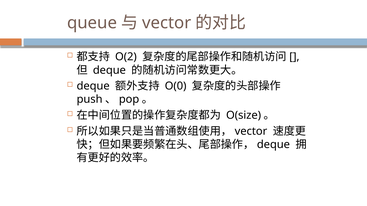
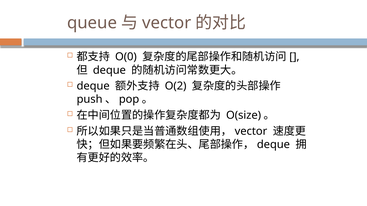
O(2: O(2 -> O(0
O(0: O(0 -> O(2
